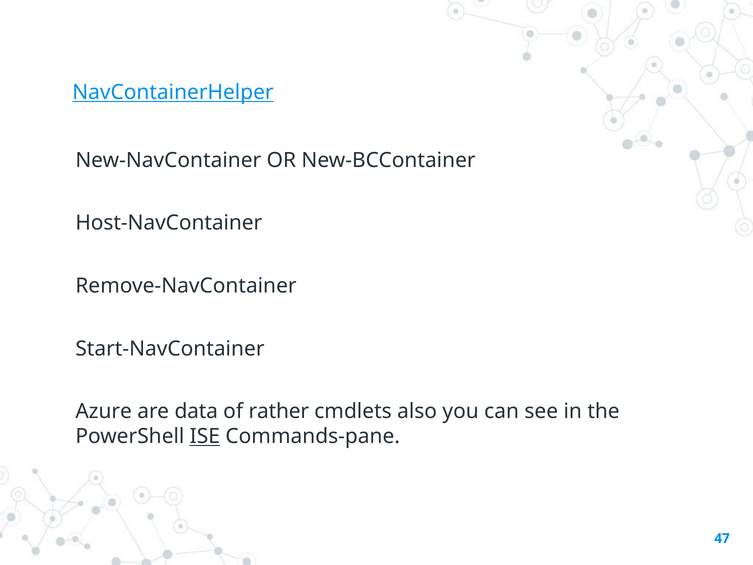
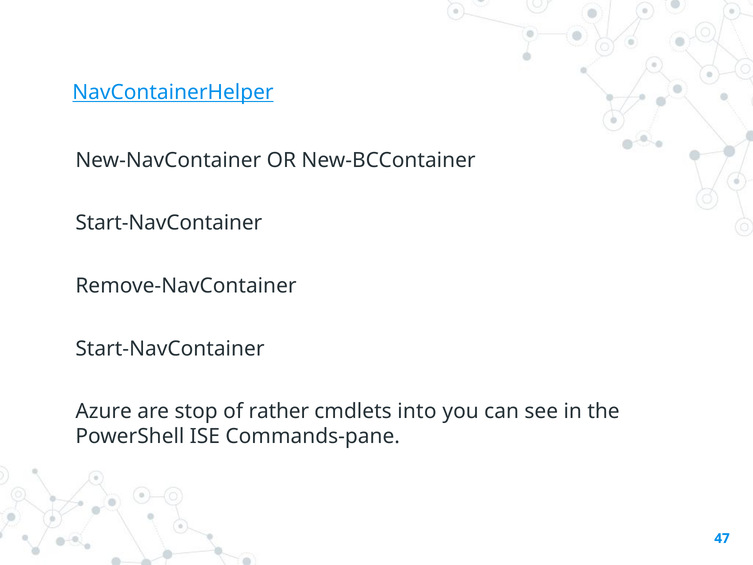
Host-NavContainer at (169, 223): Host-NavContainer -> Start-NavContainer
data: data -> stop
also: also -> into
ISE underline: present -> none
